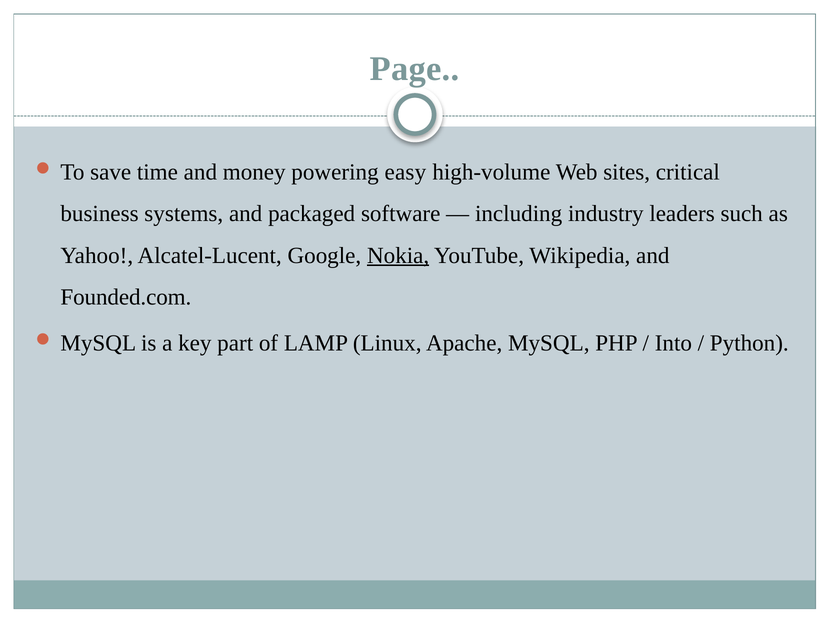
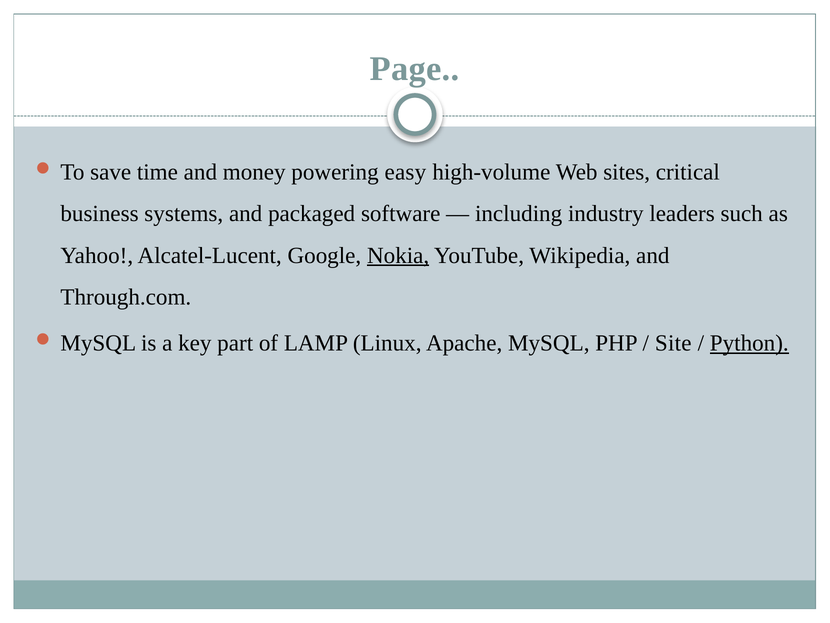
Founded.com: Founded.com -> Through.com
Into: Into -> Site
Python underline: none -> present
